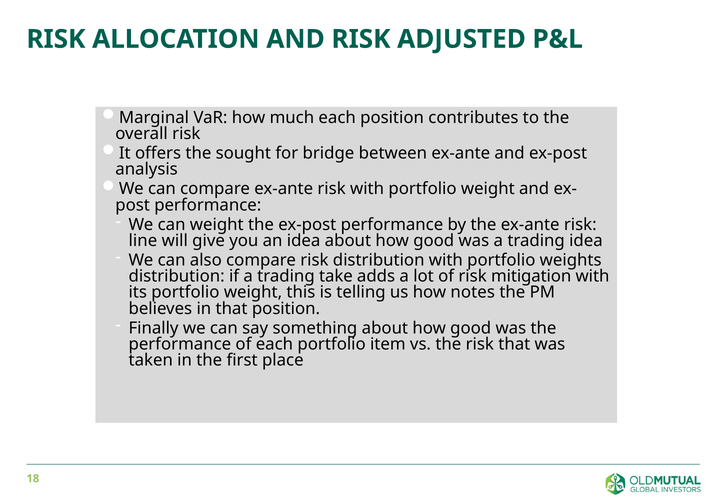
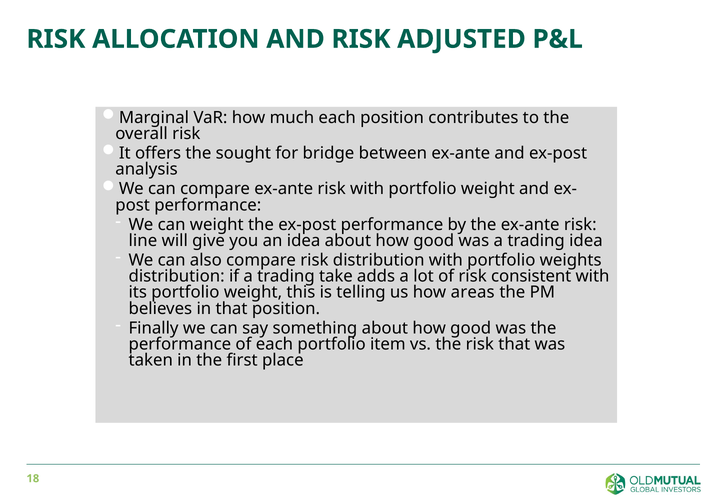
mitigation: mitigation -> consistent
notes: notes -> areas
